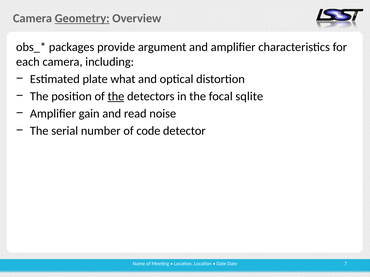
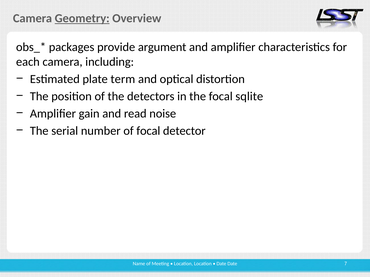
what: what -> term
the at (116, 96) underline: present -> none
of code: code -> focal
